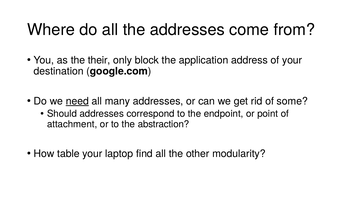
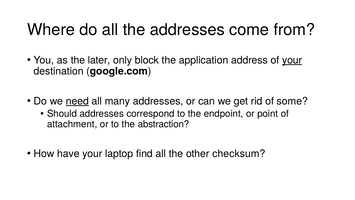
their: their -> later
your at (292, 60) underline: none -> present
table: table -> have
modularity: modularity -> checksum
